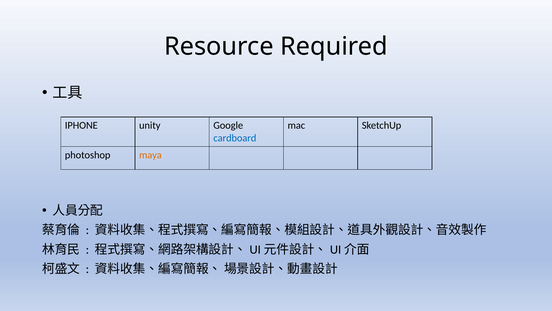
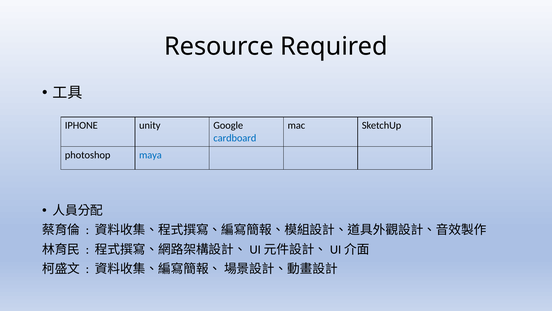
maya colour: orange -> blue
